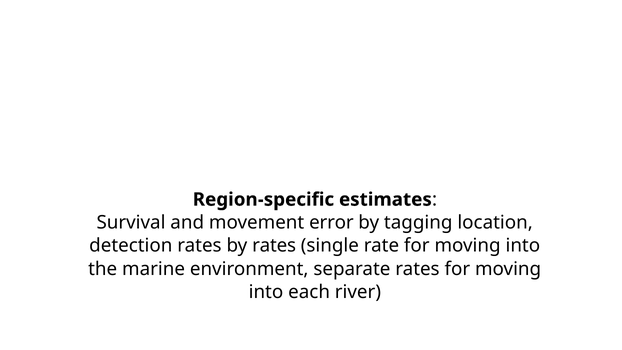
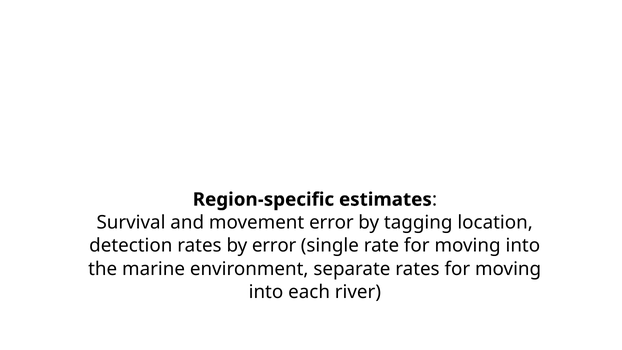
by rates: rates -> error
